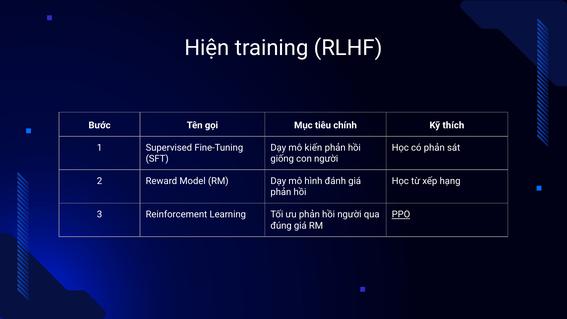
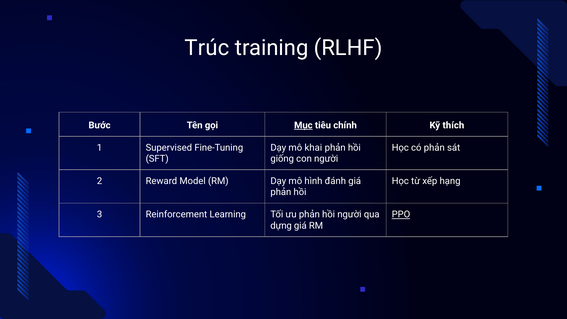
Hiện: Hiện -> Trúc
Mục underline: none -> present
kiến: kiến -> khai
đúng: đúng -> dựng
